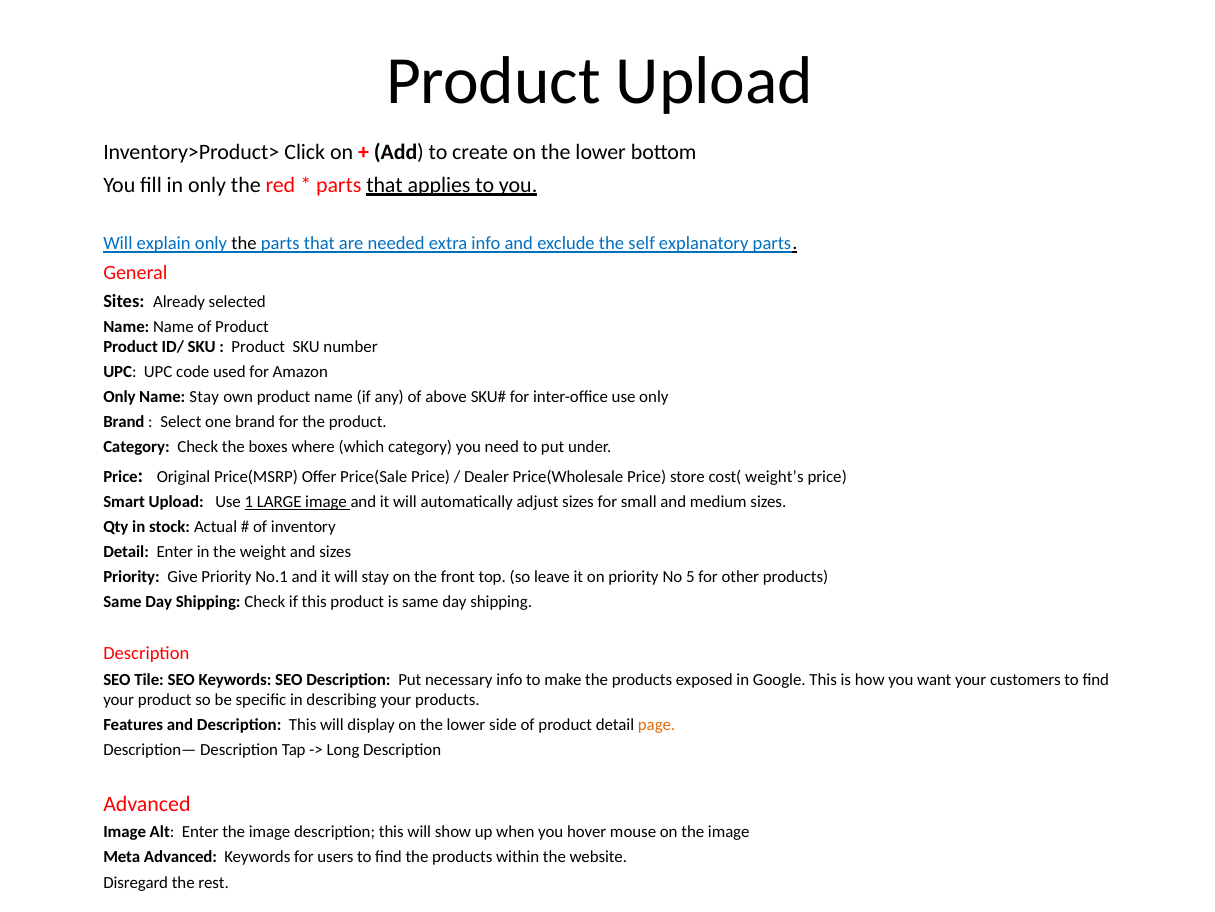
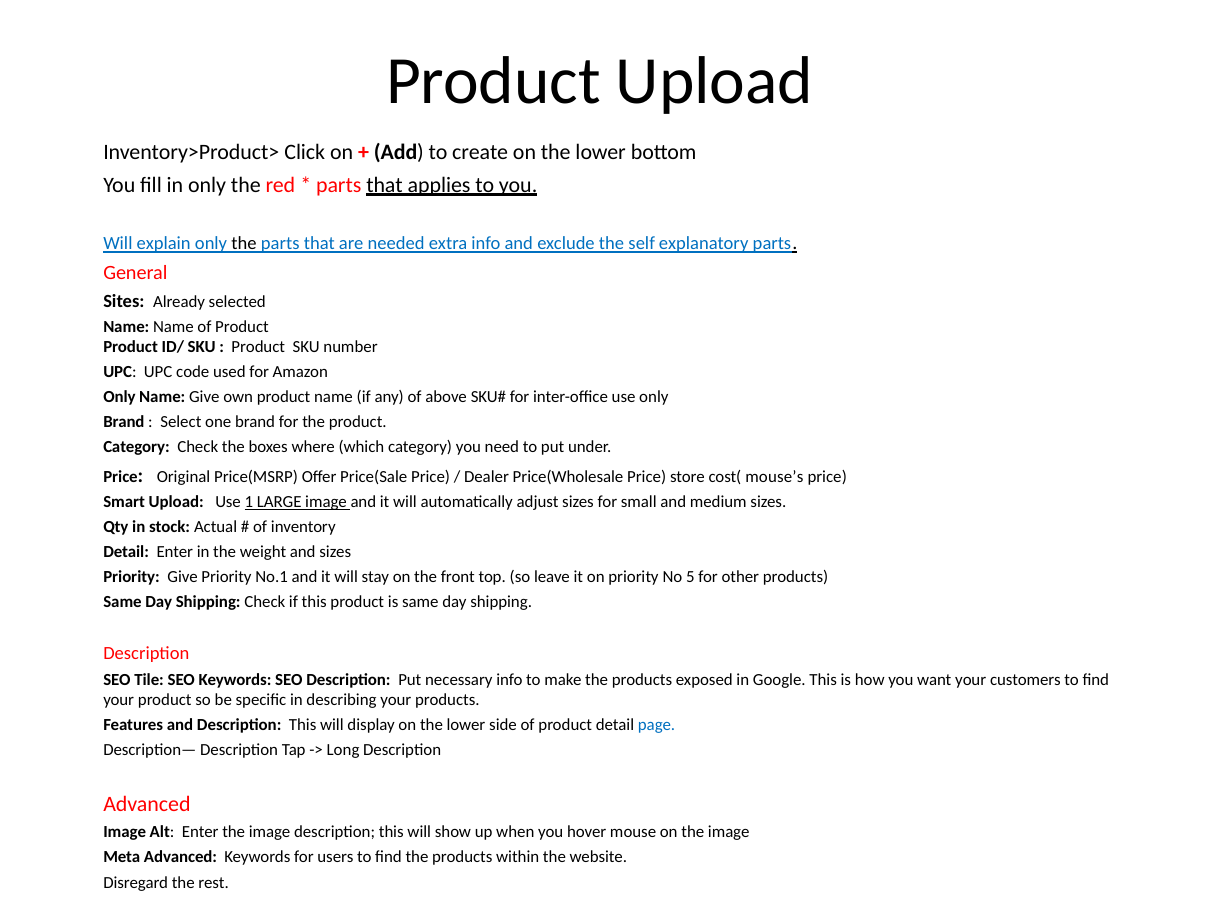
Name Stay: Stay -> Give
weight’s: weight’s -> mouse’s
page colour: orange -> blue
